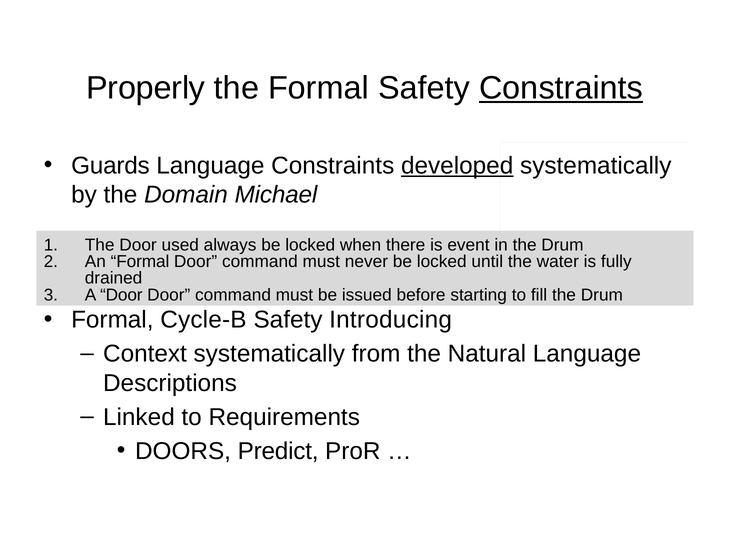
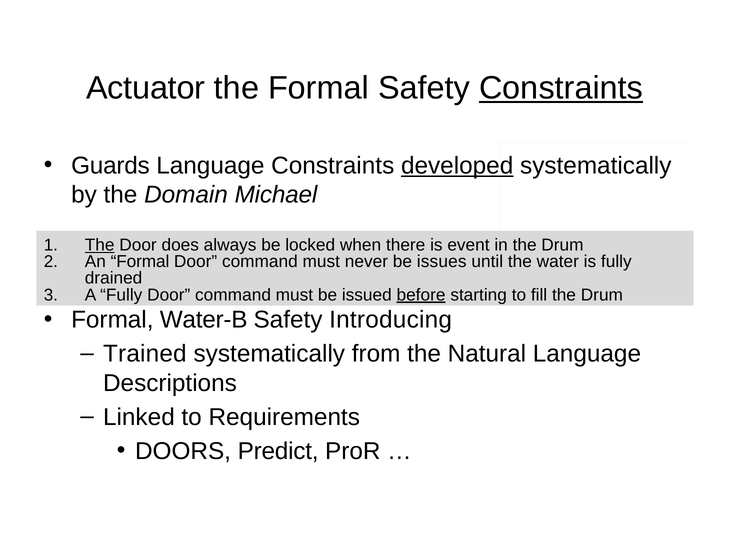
Properly: Properly -> Actuator
The at (100, 245) underline: none -> present
used: used -> does
never be locked: locked -> issues
A Door: Door -> Fully
before underline: none -> present
Cycle-B: Cycle-B -> Water-B
Context: Context -> Trained
